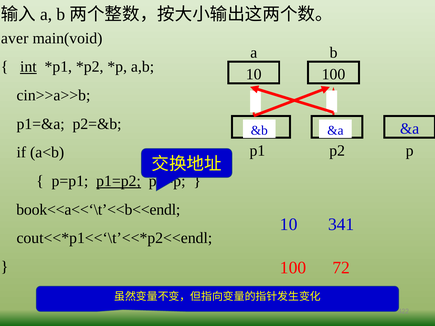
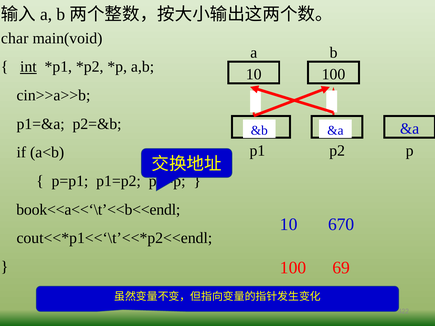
aver: aver -> char
p1=p2 underline: present -> none
341: 341 -> 670
72: 72 -> 69
